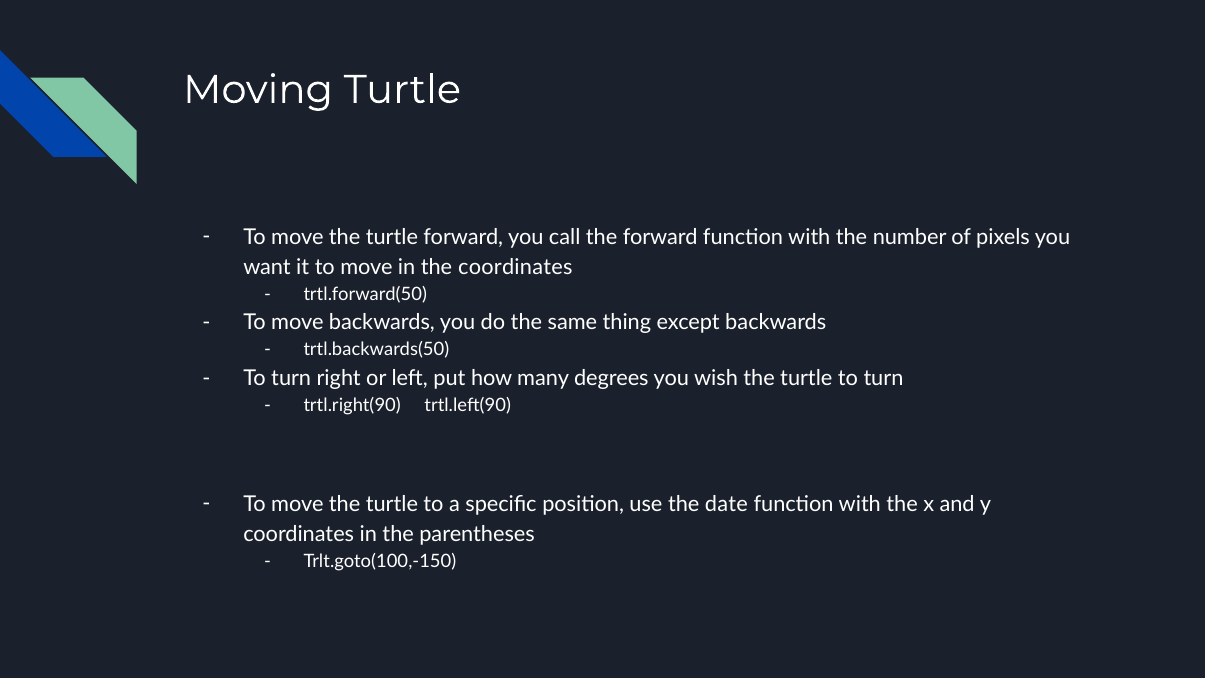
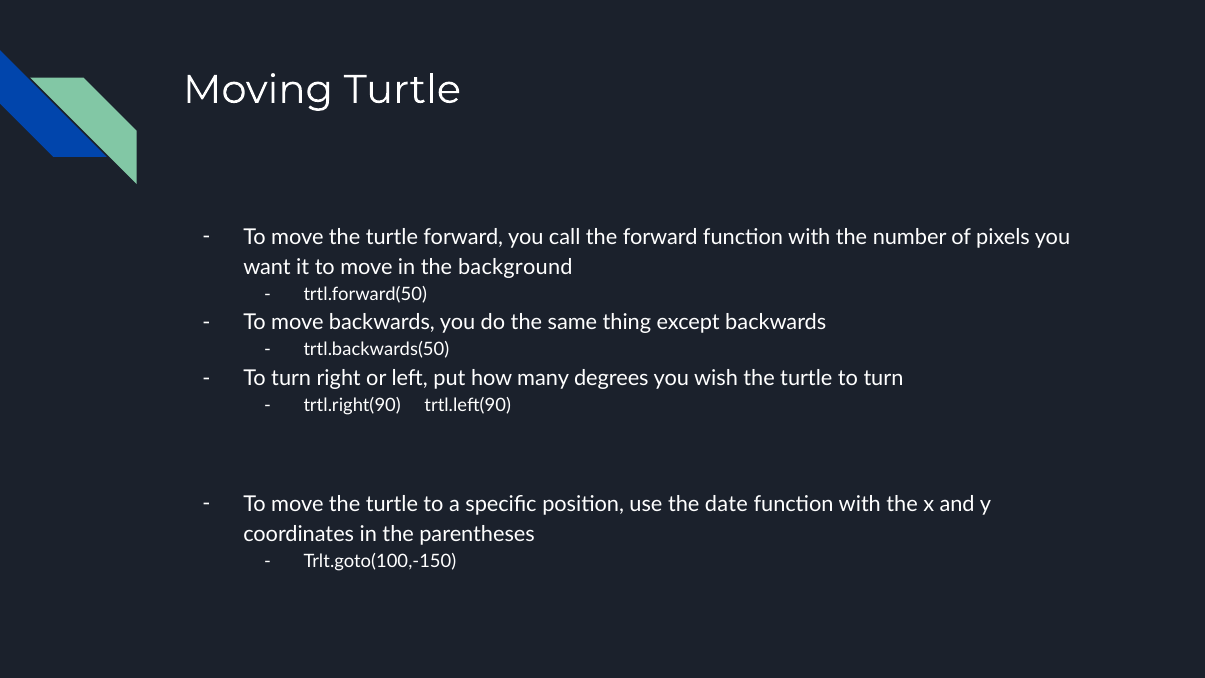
the coordinates: coordinates -> background
